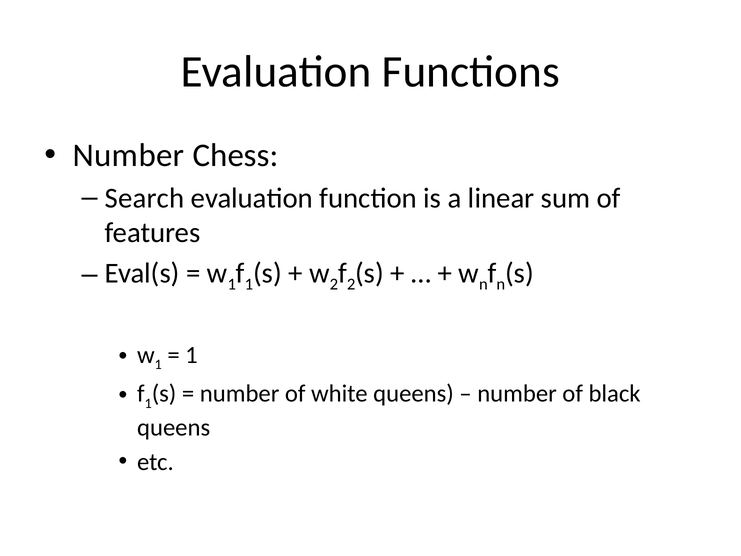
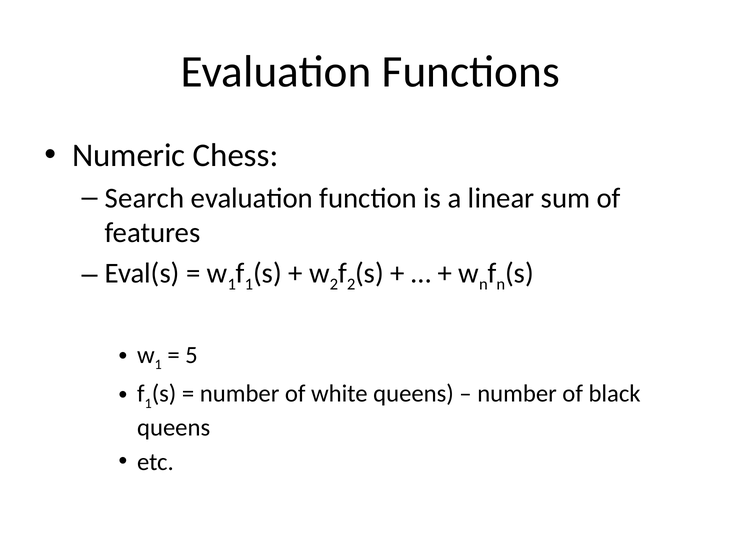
Number at (129, 155): Number -> Numeric
1 at (191, 355): 1 -> 5
